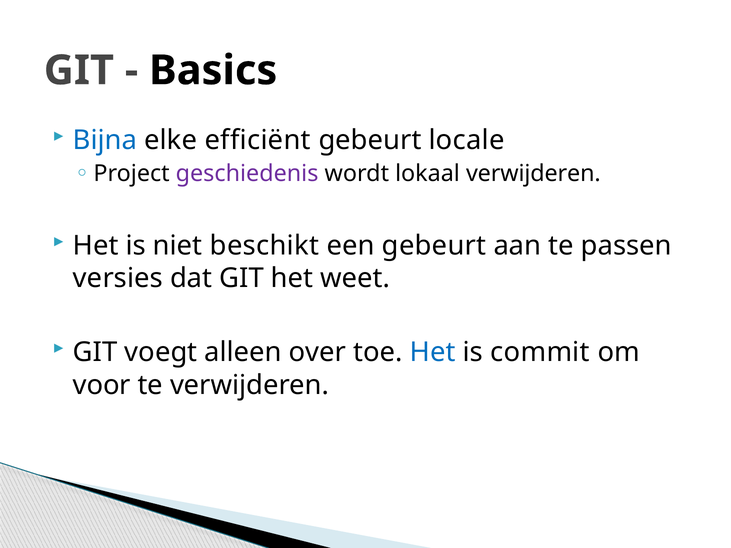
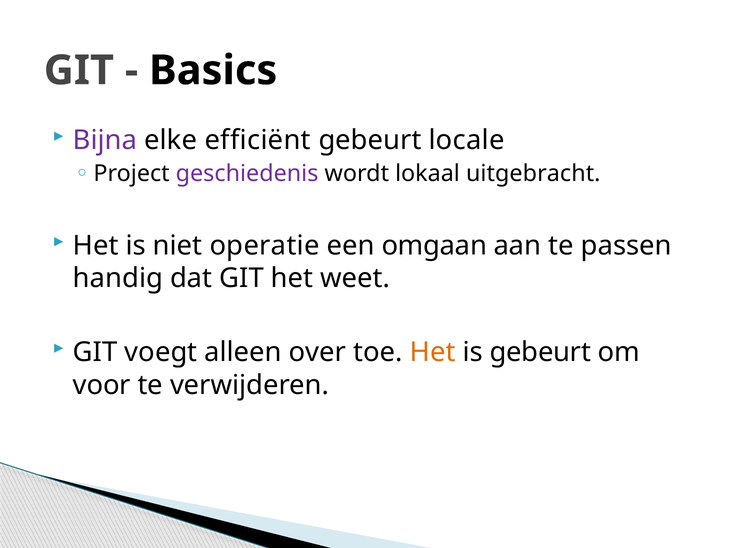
Bijna colour: blue -> purple
lokaal verwijderen: verwijderen -> uitgebracht
beschikt: beschikt -> operatie
een gebeurt: gebeurt -> omgaan
versies: versies -> handig
Het at (433, 353) colour: blue -> orange
is commit: commit -> gebeurt
